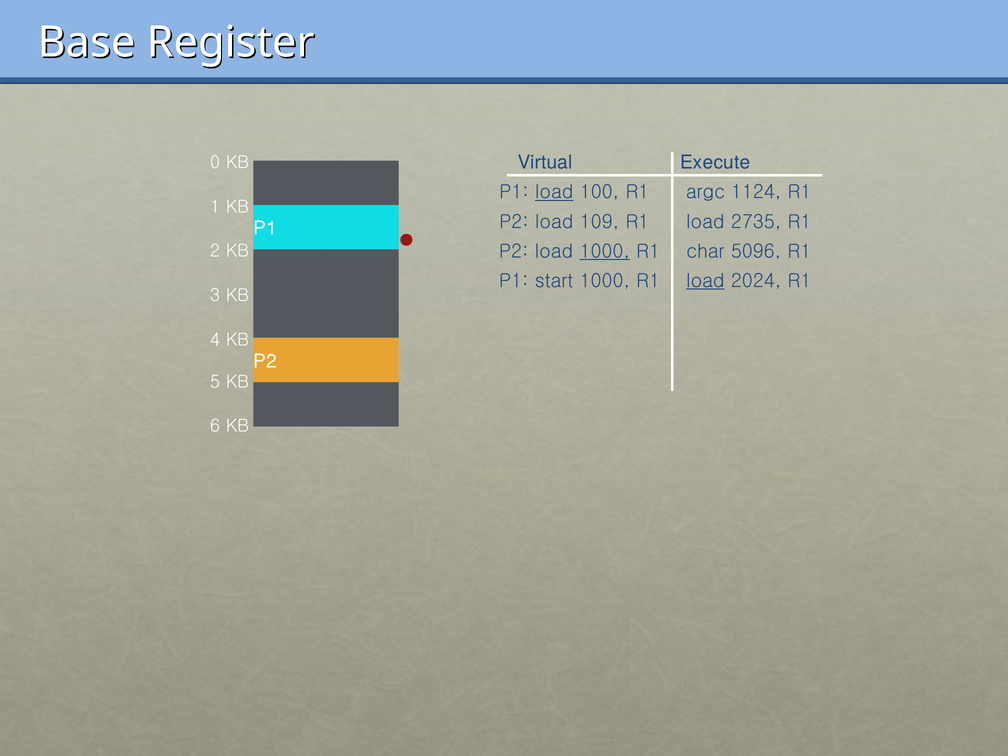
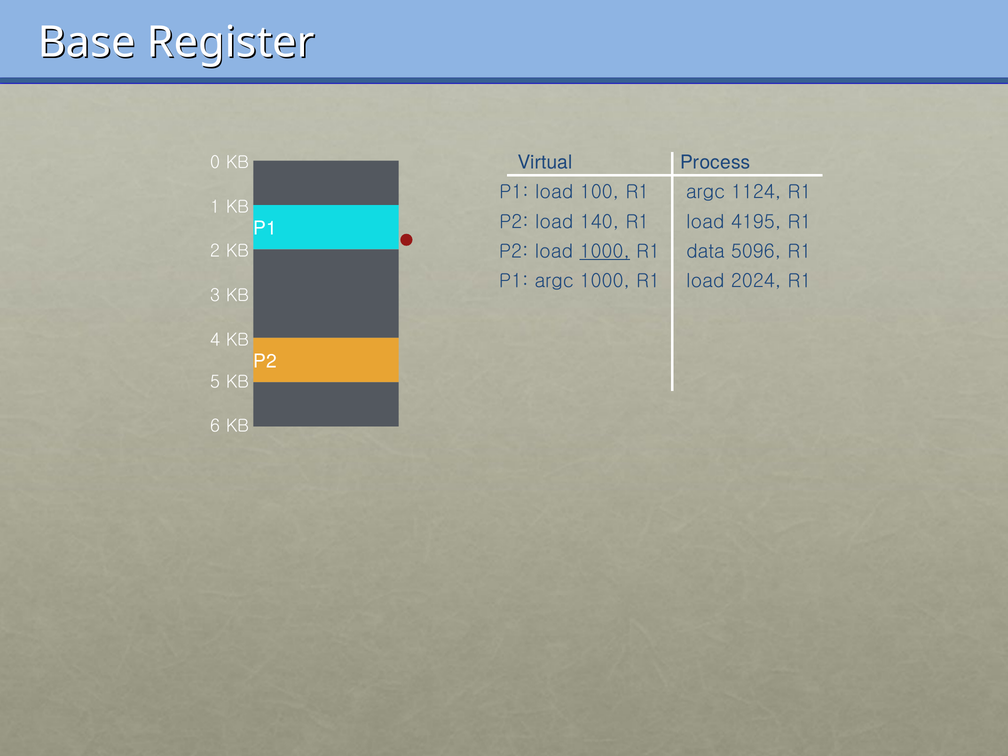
Execute: Execute -> Process
load at (554, 192) underline: present -> none
109: 109 -> 140
2735: 2735 -> 4195
char: char -> data
P1 start: start -> argc
load at (705, 281) underline: present -> none
